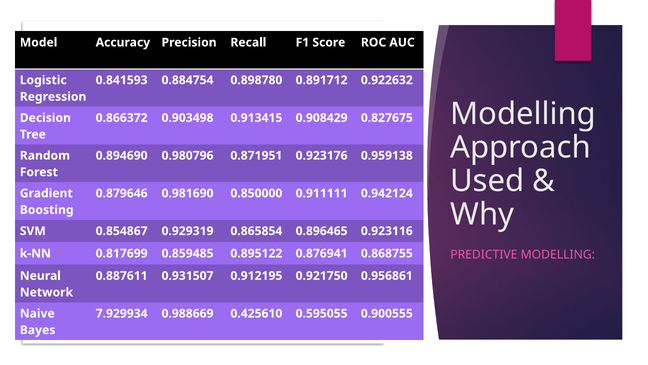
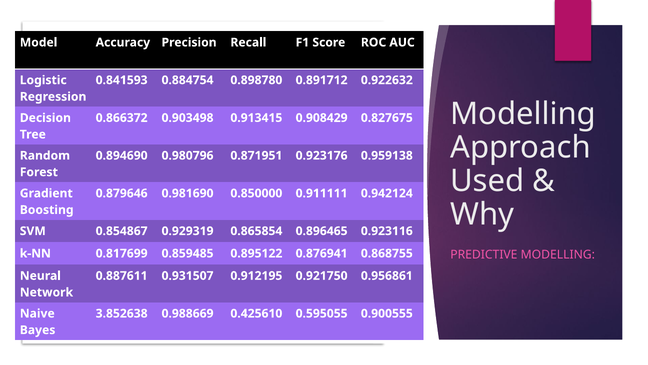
7.929934: 7.929934 -> 3.852638
